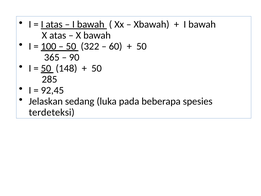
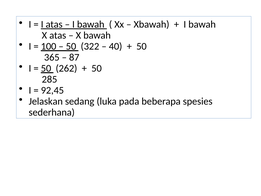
60: 60 -> 40
90: 90 -> 87
148: 148 -> 262
terdeteksi: terdeteksi -> sederhana
